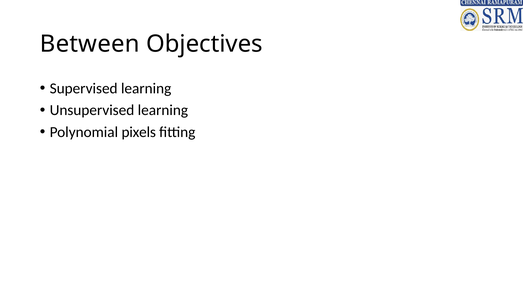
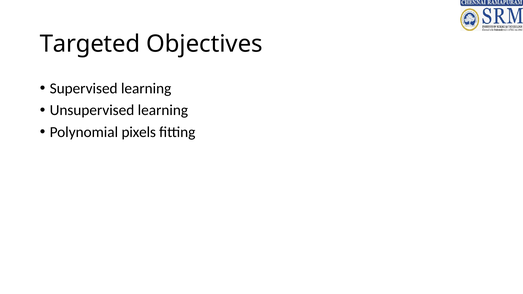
Between: Between -> Targeted
